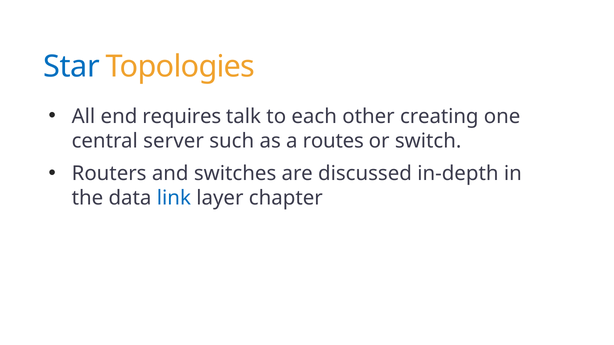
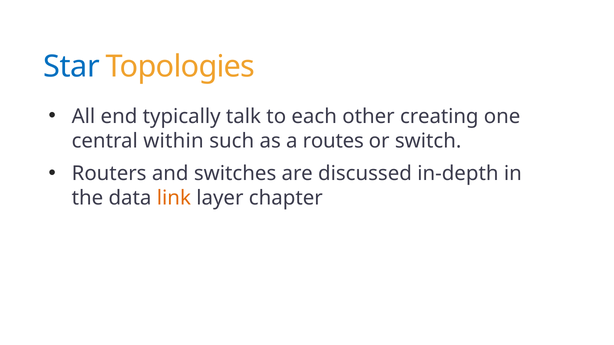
requires: requires -> typically
server: server -> within
link colour: blue -> orange
